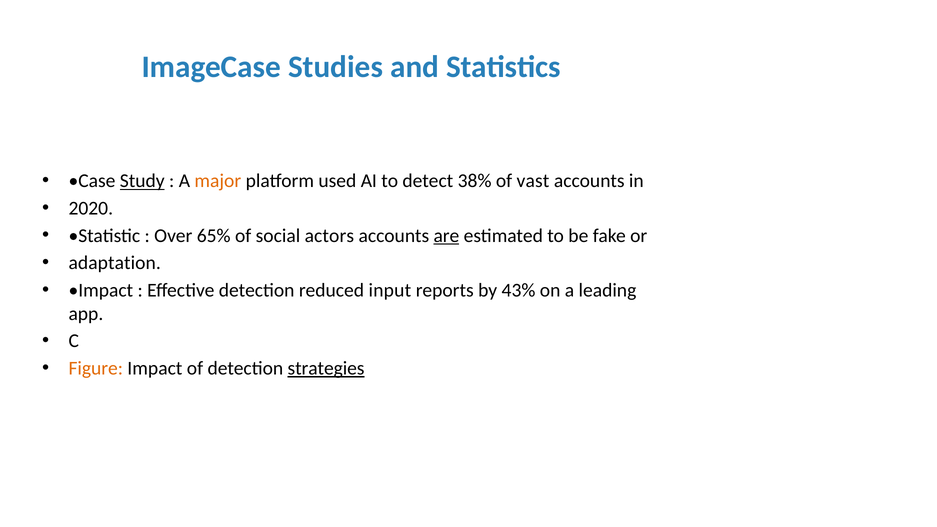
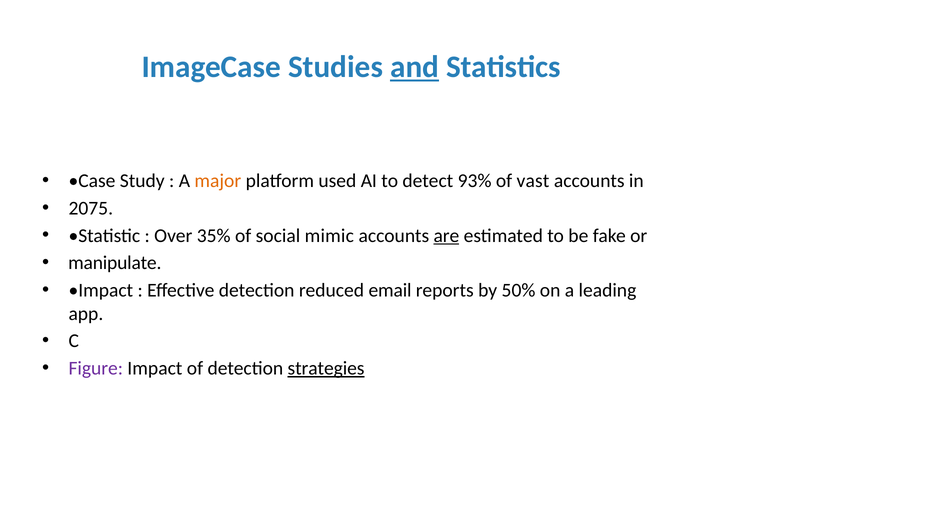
and underline: none -> present
Study underline: present -> none
38%: 38% -> 93%
2020: 2020 -> 2075
65%: 65% -> 35%
actors: actors -> mimic
adaptation: adaptation -> manipulate
input: input -> email
43%: 43% -> 50%
Figure colour: orange -> purple
